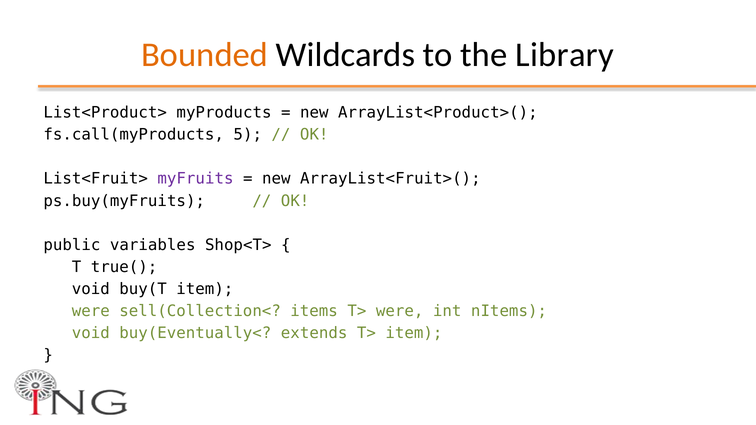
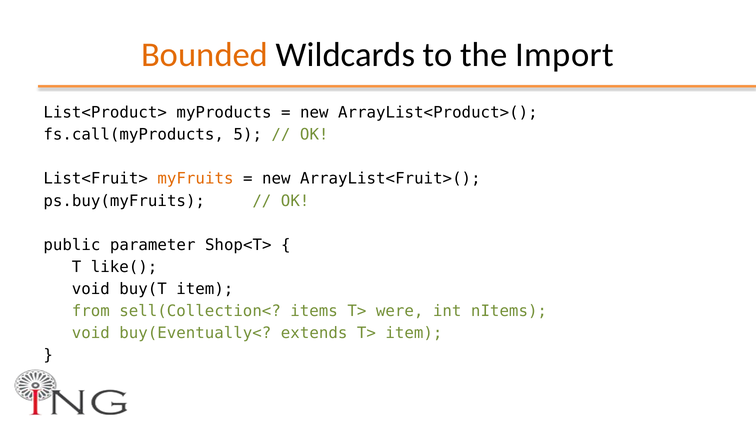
Library: Library -> Import
myFruits colour: purple -> orange
variables: variables -> parameter
true(: true( -> like(
were at (91, 311): were -> from
